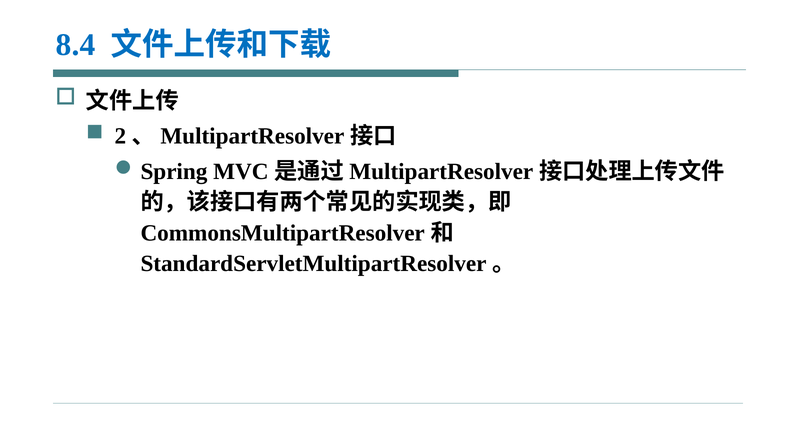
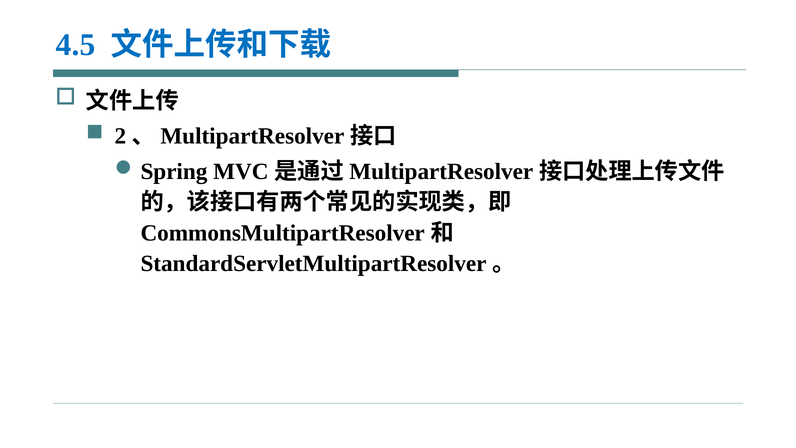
8.4: 8.4 -> 4.5
